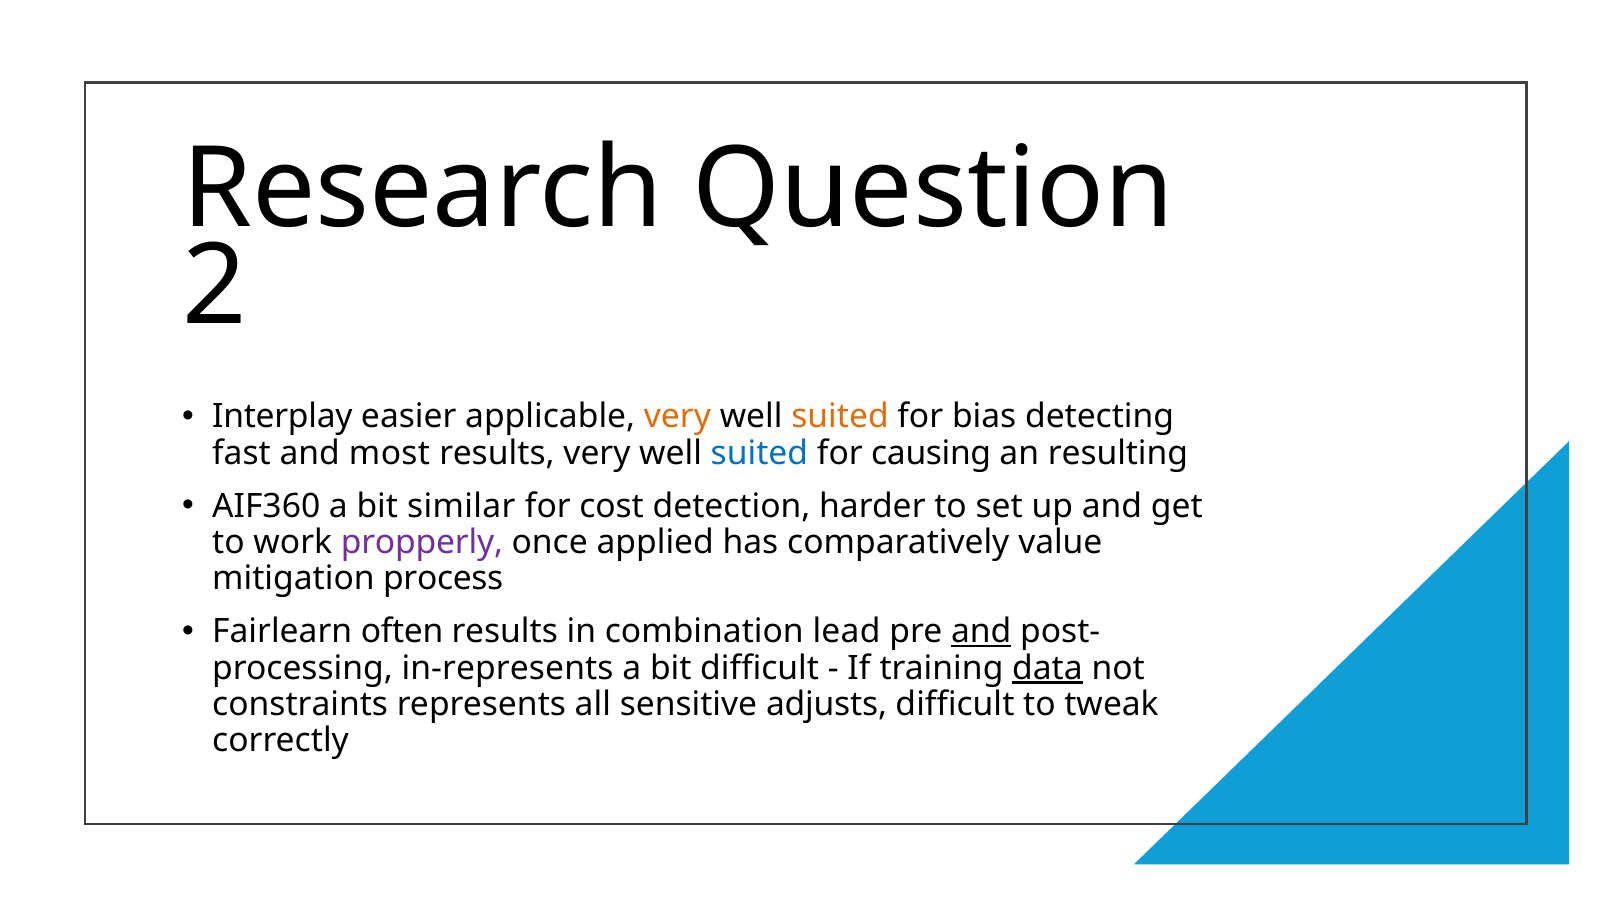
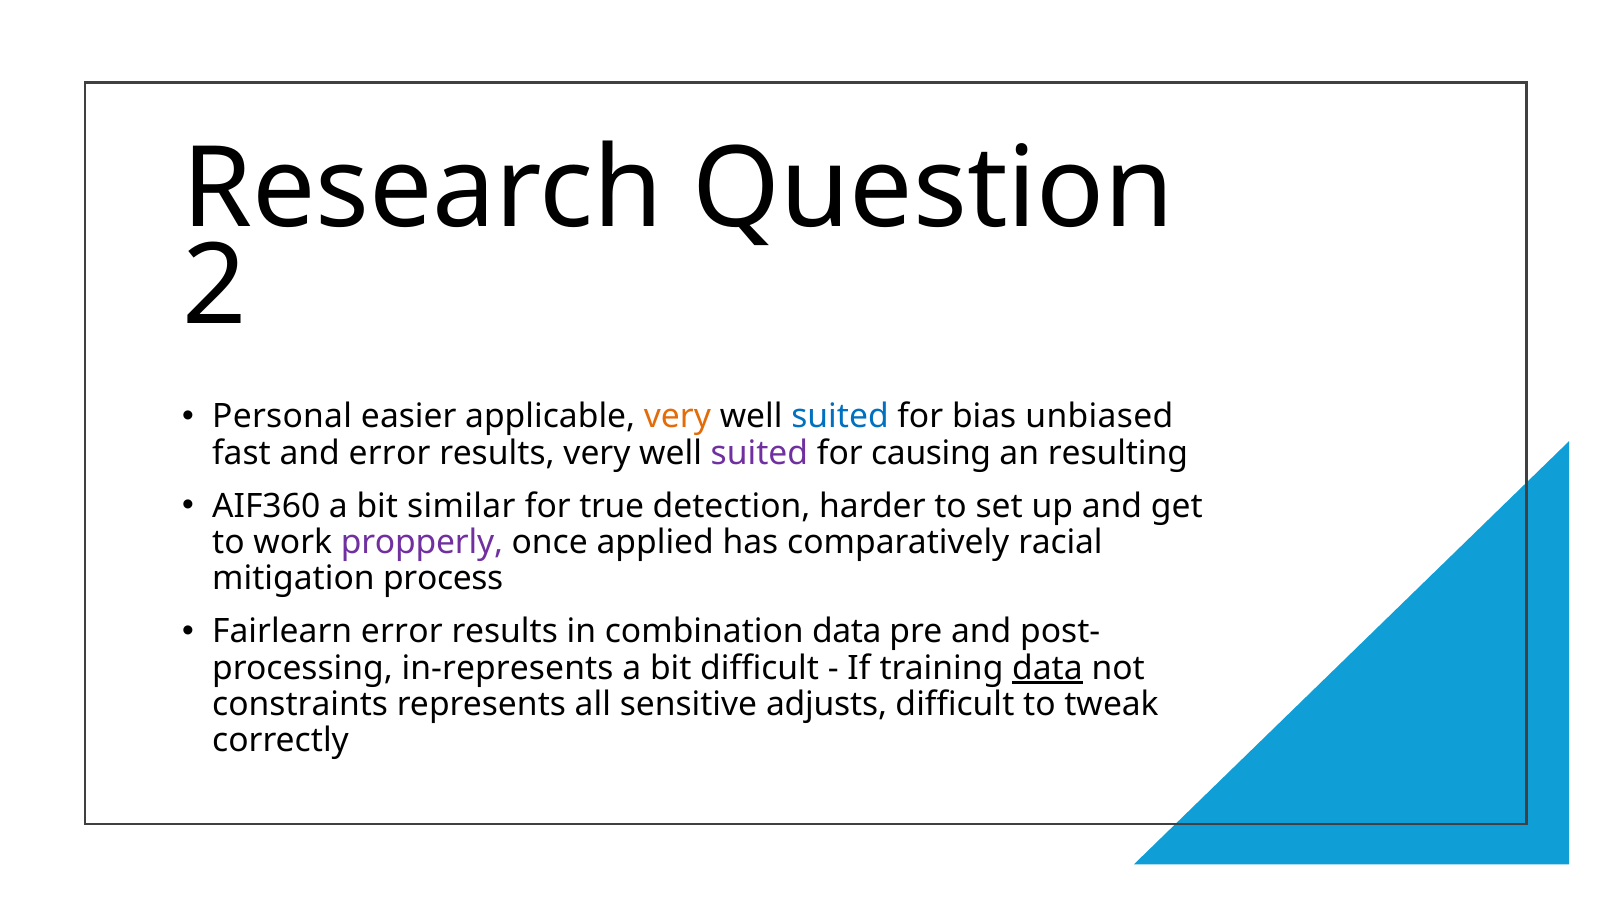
Interplay: Interplay -> Personal
suited at (840, 417) colour: orange -> blue
detecting: detecting -> unbiased
and most: most -> error
suited at (759, 453) colour: blue -> purple
cost: cost -> true
value: value -> racial
Fairlearn often: often -> error
combination lead: lead -> data
and at (981, 632) underline: present -> none
